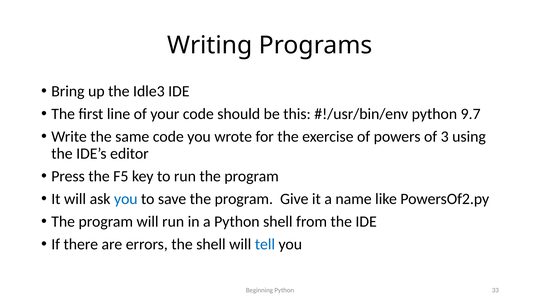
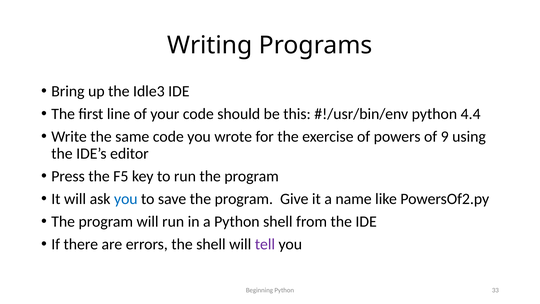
9.7: 9.7 -> 4.4
3: 3 -> 9
tell colour: blue -> purple
